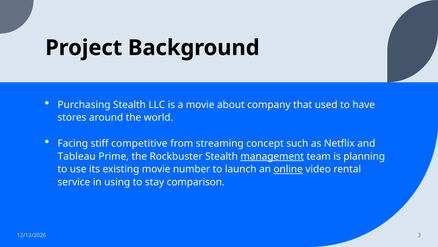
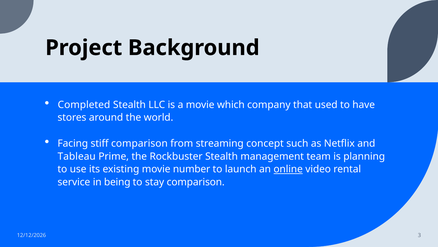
Purchasing: Purchasing -> Completed
about: about -> which
stiff competitive: competitive -> comparison
management underline: present -> none
using: using -> being
